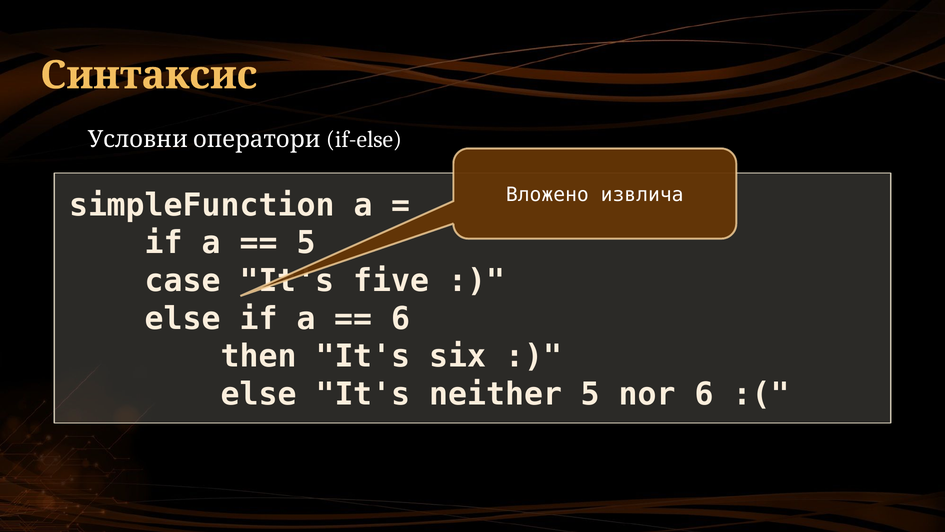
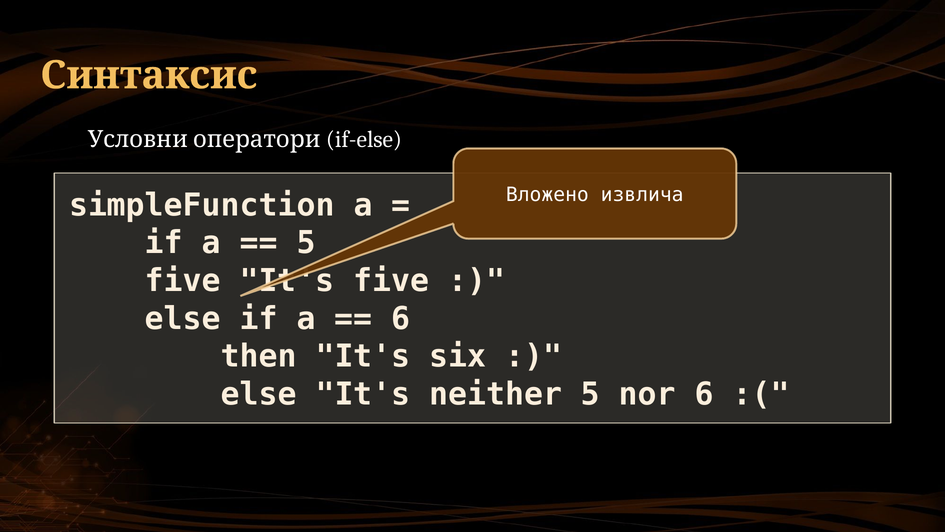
case at (183, 281): case -> five
